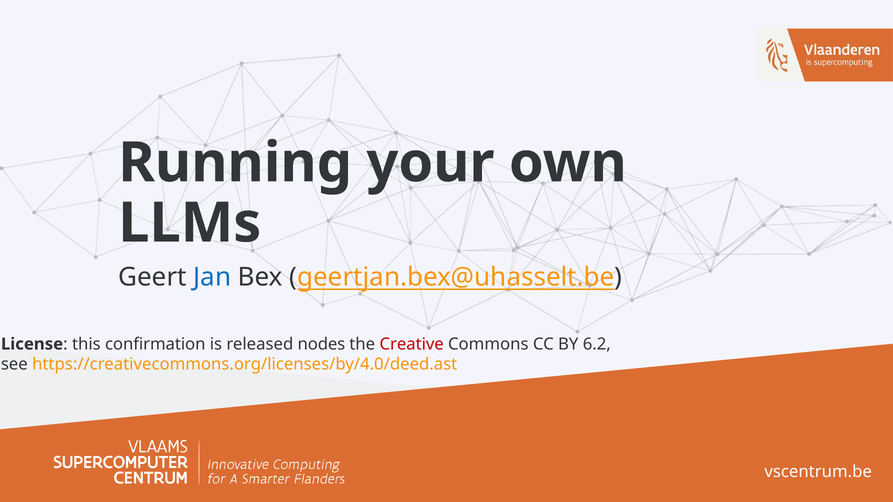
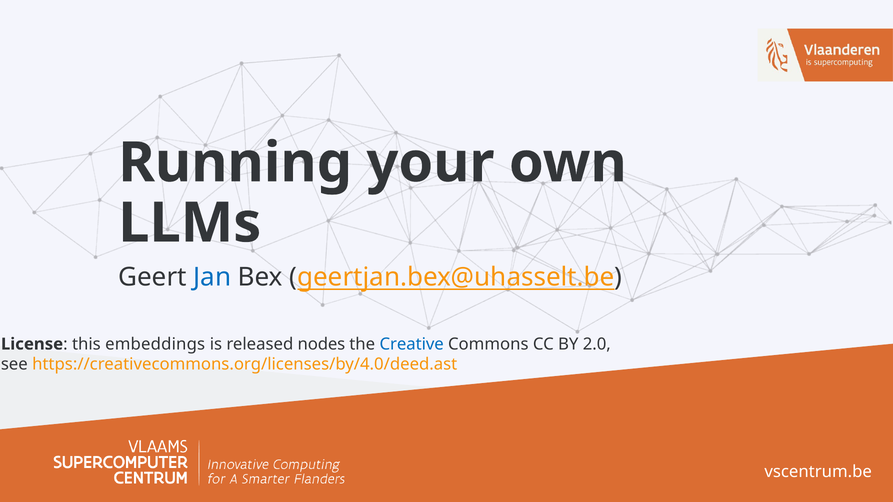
confirmation: confirmation -> embeddings
Creative colour: red -> blue
6.2: 6.2 -> 2.0
